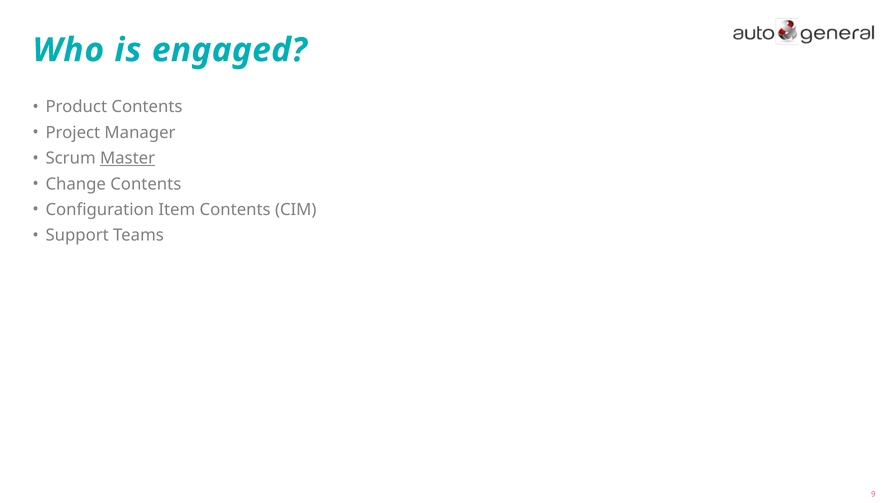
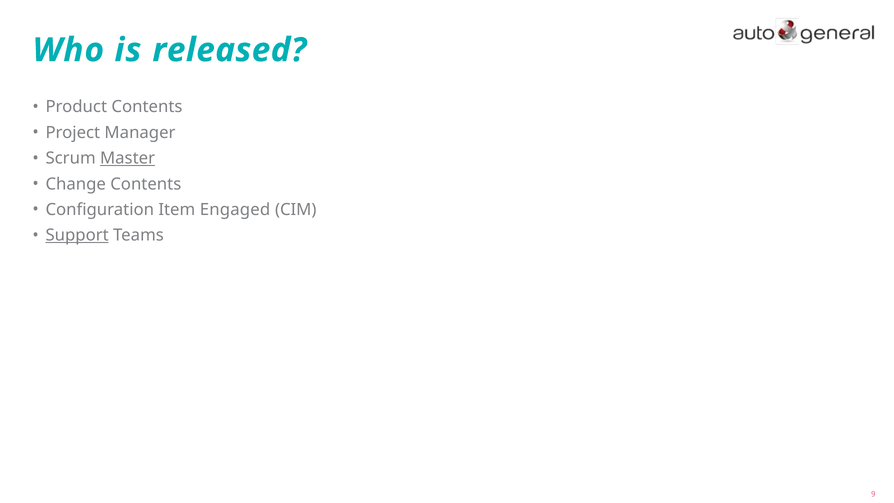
engaged: engaged -> released
Item Contents: Contents -> Engaged
Support underline: none -> present
